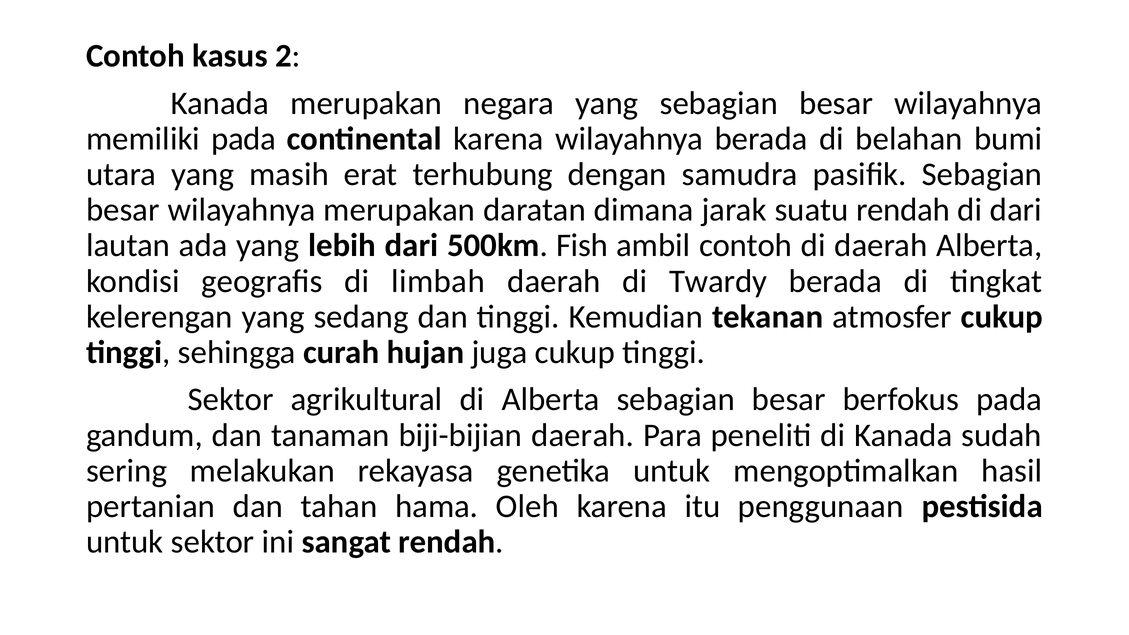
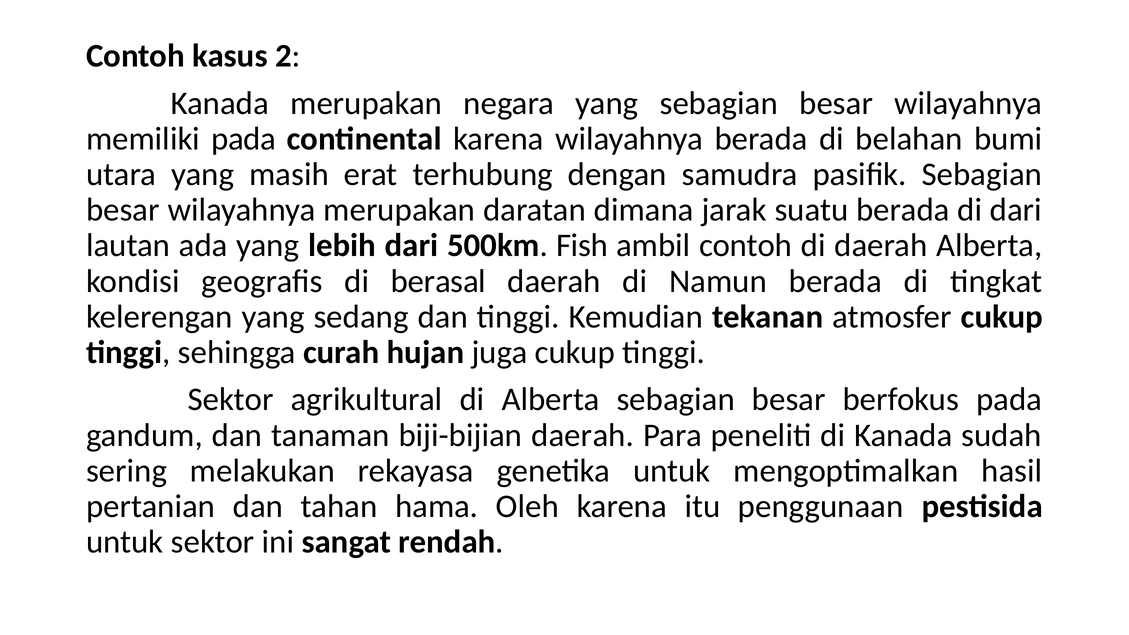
suatu rendah: rendah -> berada
limbah: limbah -> berasal
Twardy: Twardy -> Namun
